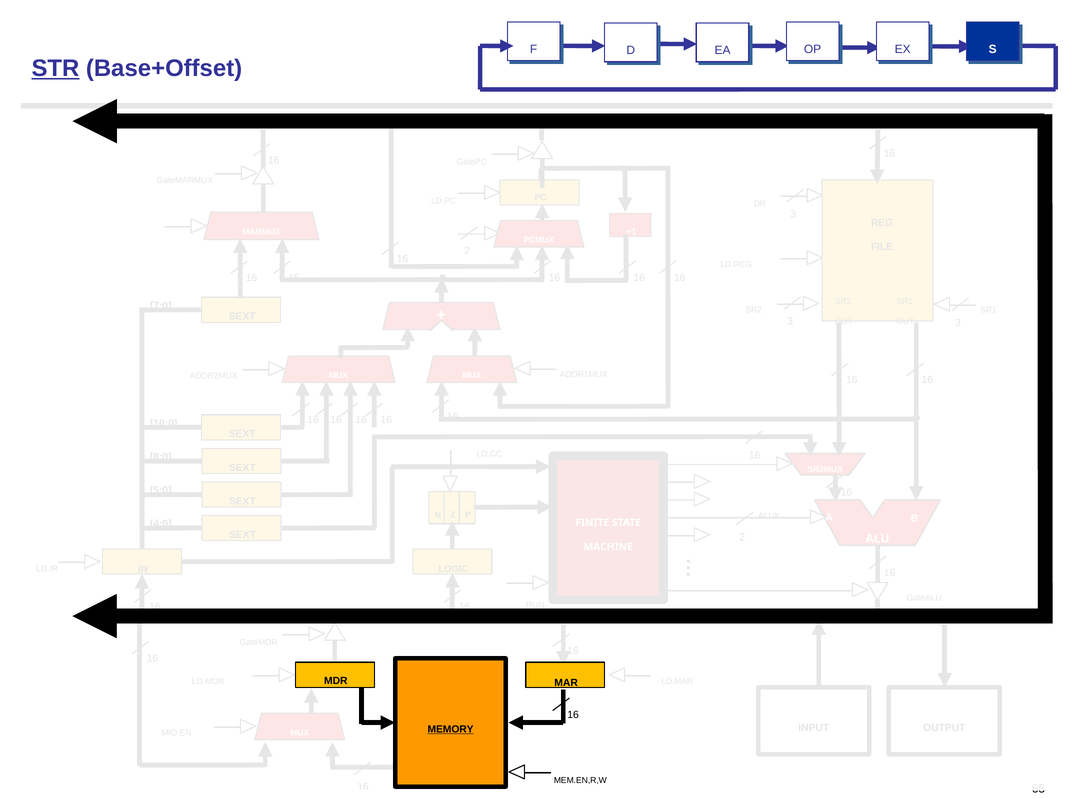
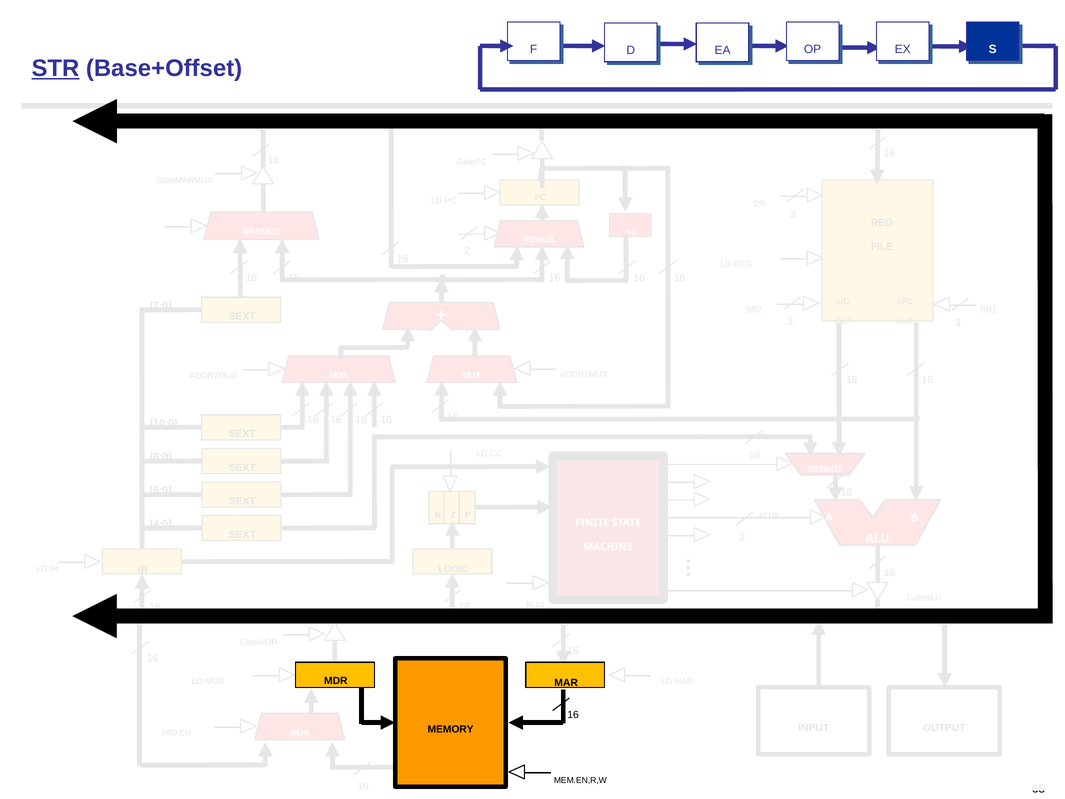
MEMORY underline: present -> none
